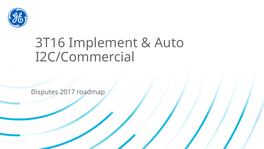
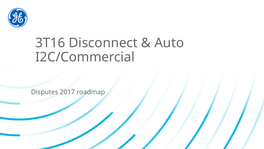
Implement: Implement -> Disconnect
